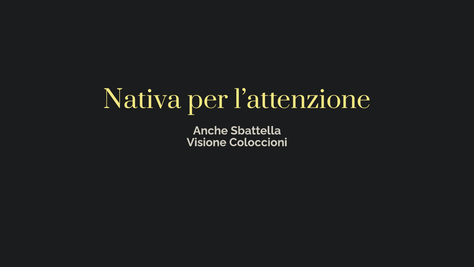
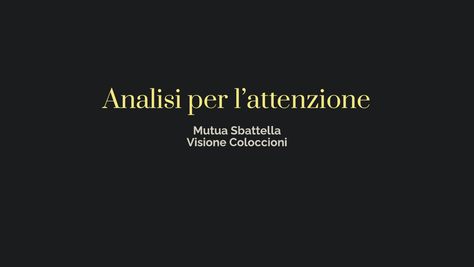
Nativa: Nativa -> Analisi
Anche: Anche -> Mutua
